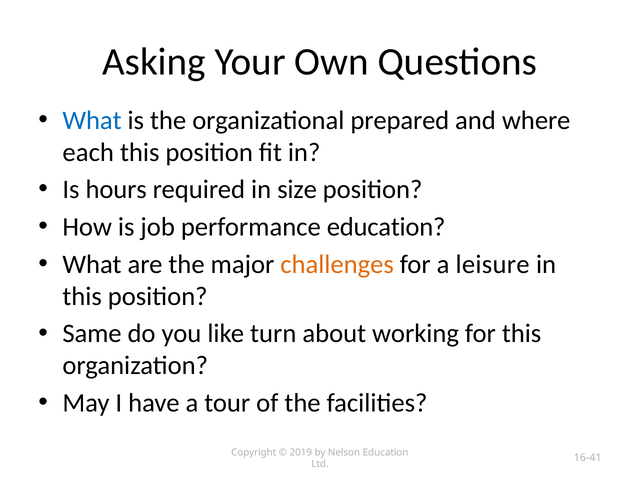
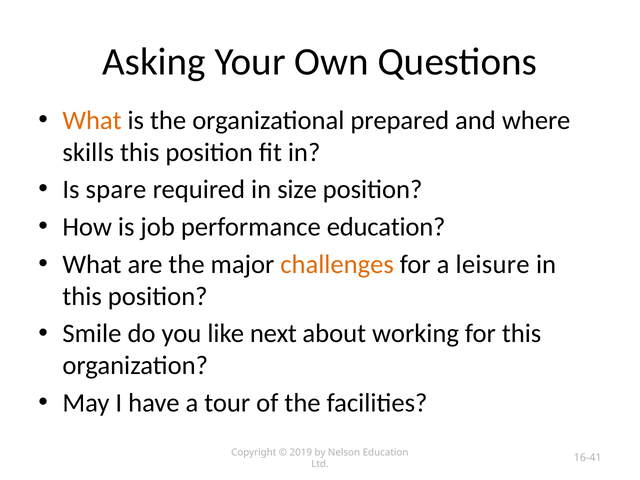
What at (92, 120) colour: blue -> orange
each: each -> skills
hours: hours -> spare
Same: Same -> Smile
turn: turn -> next
